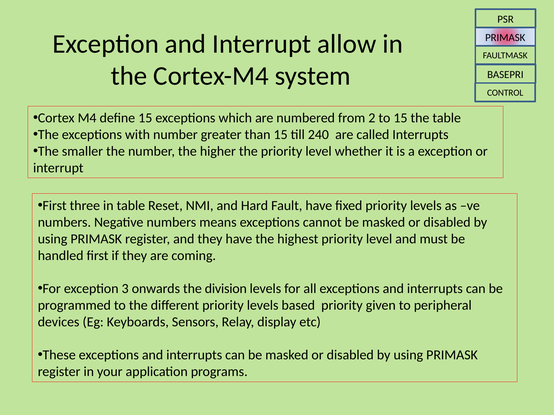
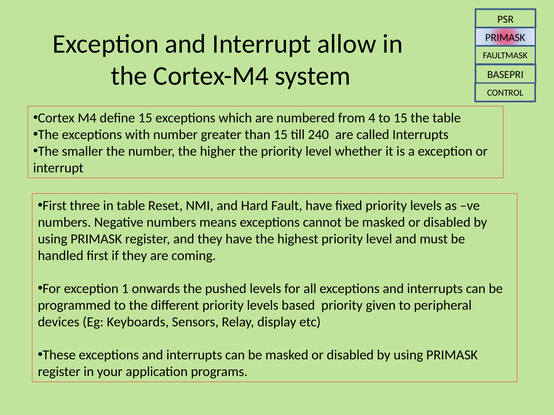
2: 2 -> 4
3: 3 -> 1
division: division -> pushed
